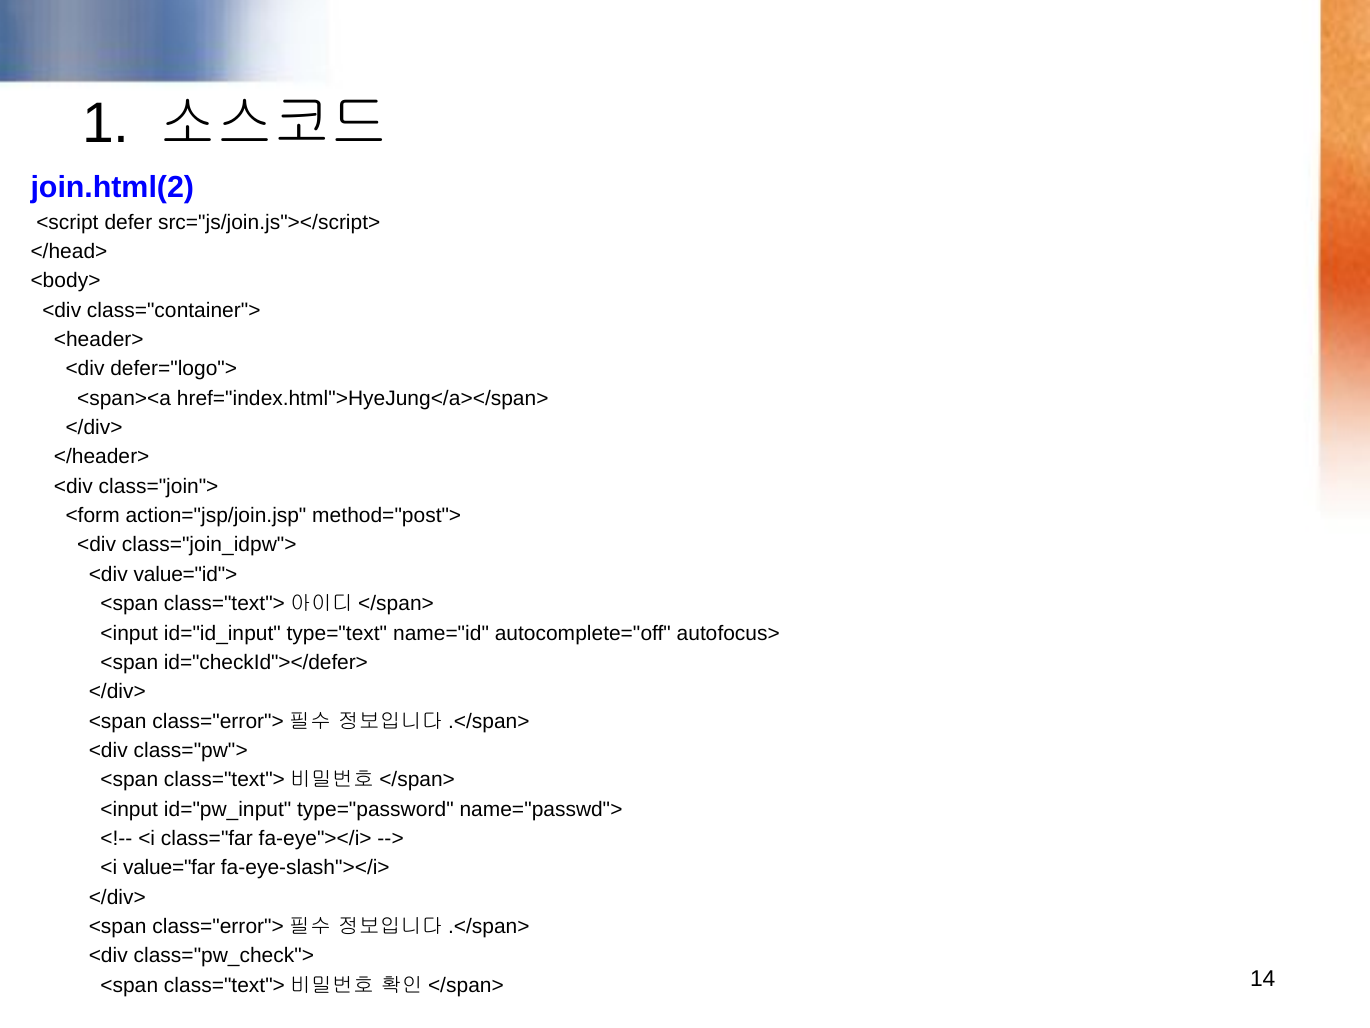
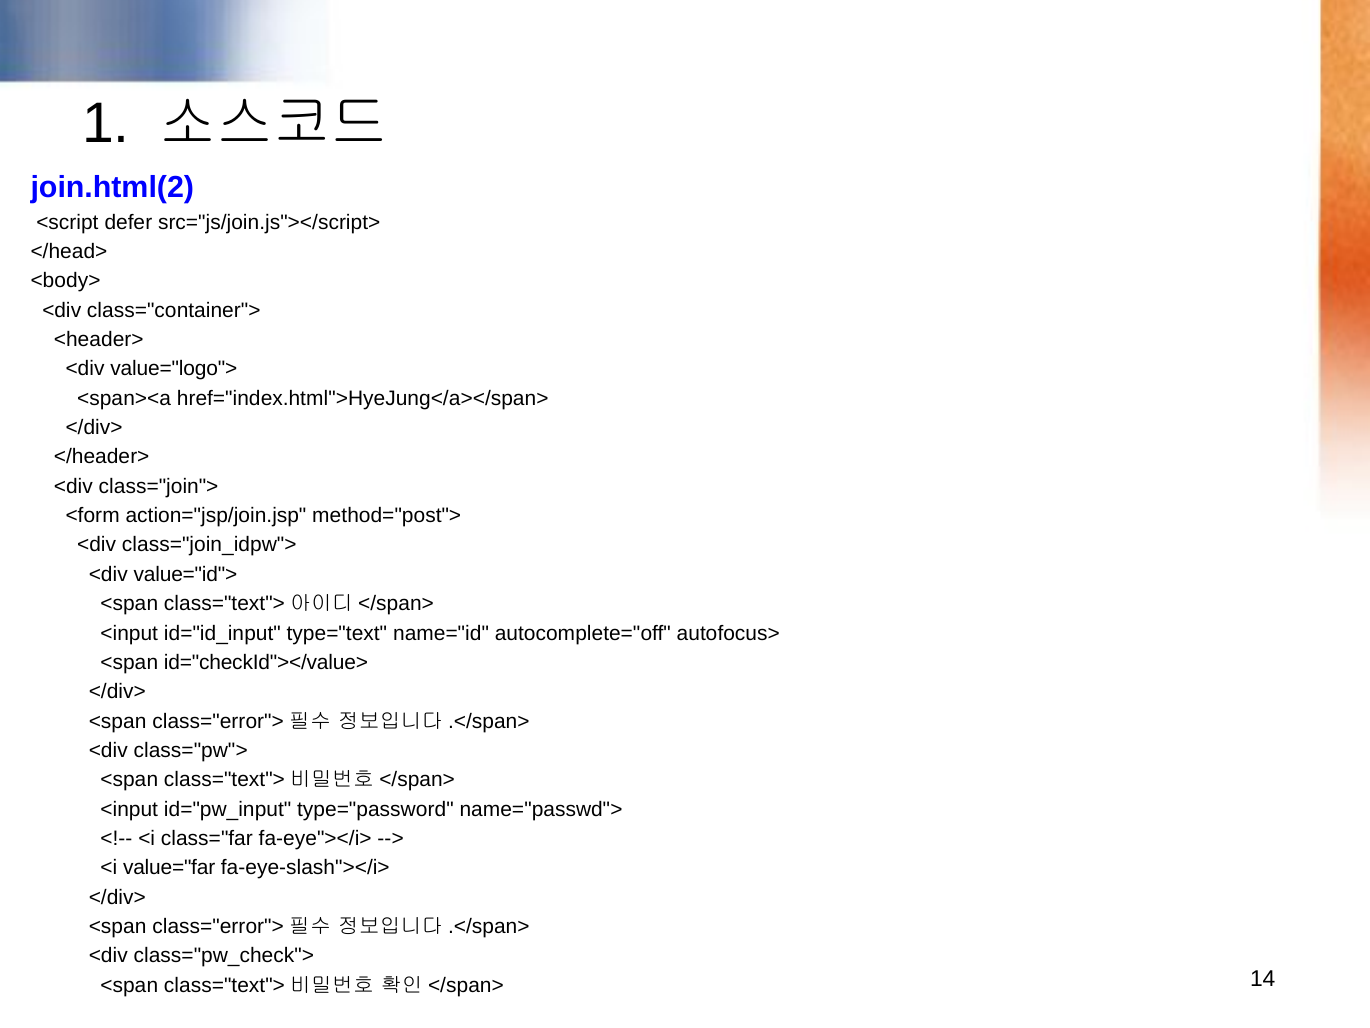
defer="logo">: defer="logo"> -> value="logo">
id="checkId"></defer>: id="checkId"></defer> -> id="checkId"></value>
